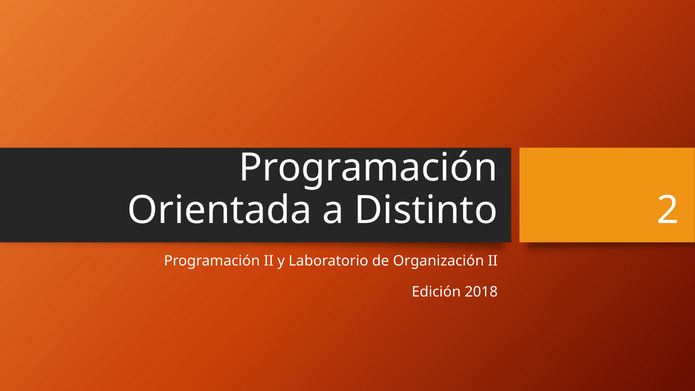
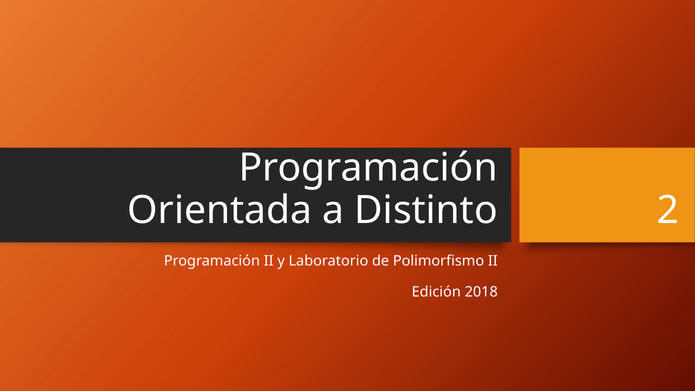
Organización: Organización -> Polimorfismo
